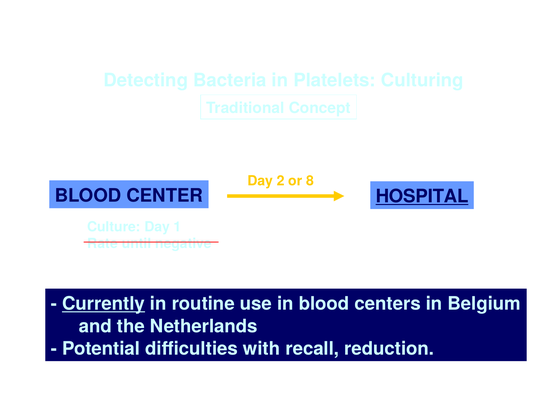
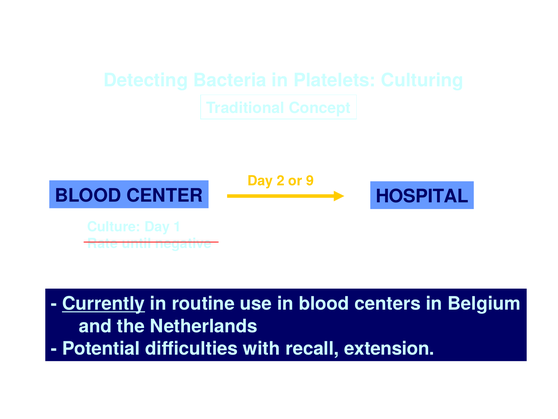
8: 8 -> 9
HOSPITAL underline: present -> none
reduction: reduction -> extension
